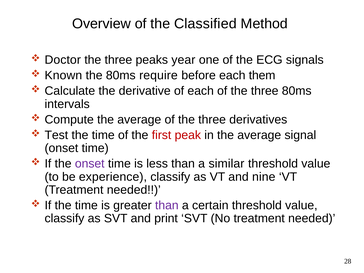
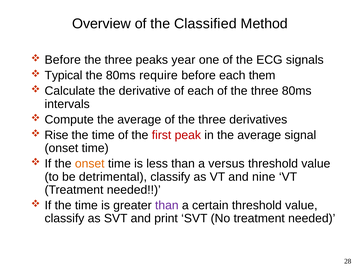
Doctor at (63, 60): Doctor -> Before
Known: Known -> Typical
Test: Test -> Rise
onset at (90, 164) colour: purple -> orange
similar: similar -> versus
experience: experience -> detrimental
